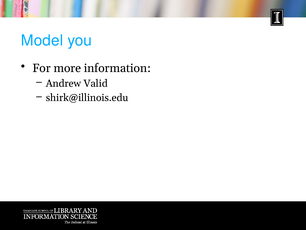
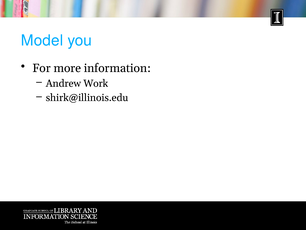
Valid: Valid -> Work
